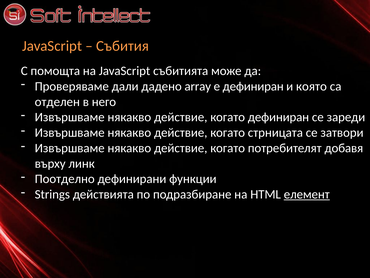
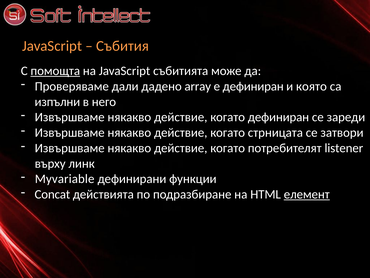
помощта underline: none -> present
отделен: отделен -> изпълни
добавя: добавя -> listener
Поотделно: Поотделно -> Myvariable
Strings: Strings -> Concat
